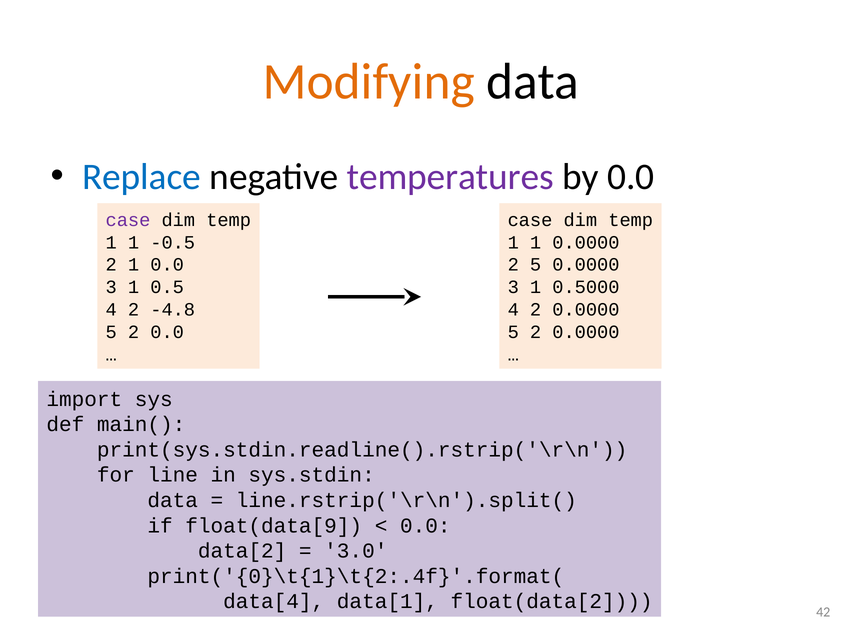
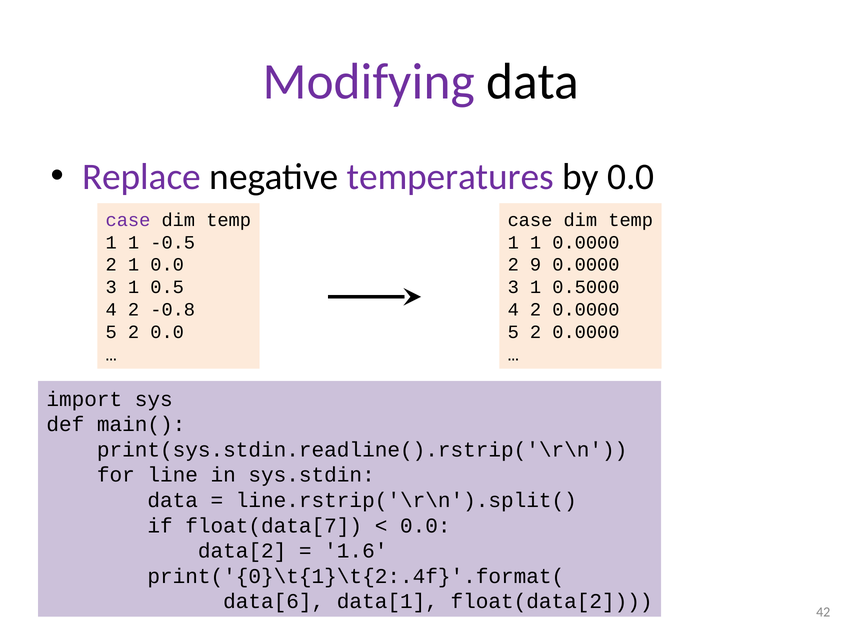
Modifying colour: orange -> purple
Replace colour: blue -> purple
2 5: 5 -> 9
-4.8: -4.8 -> -0.8
float(data[9: float(data[9 -> float(data[7
3.0: 3.0 -> 1.6
data[4: data[4 -> data[6
